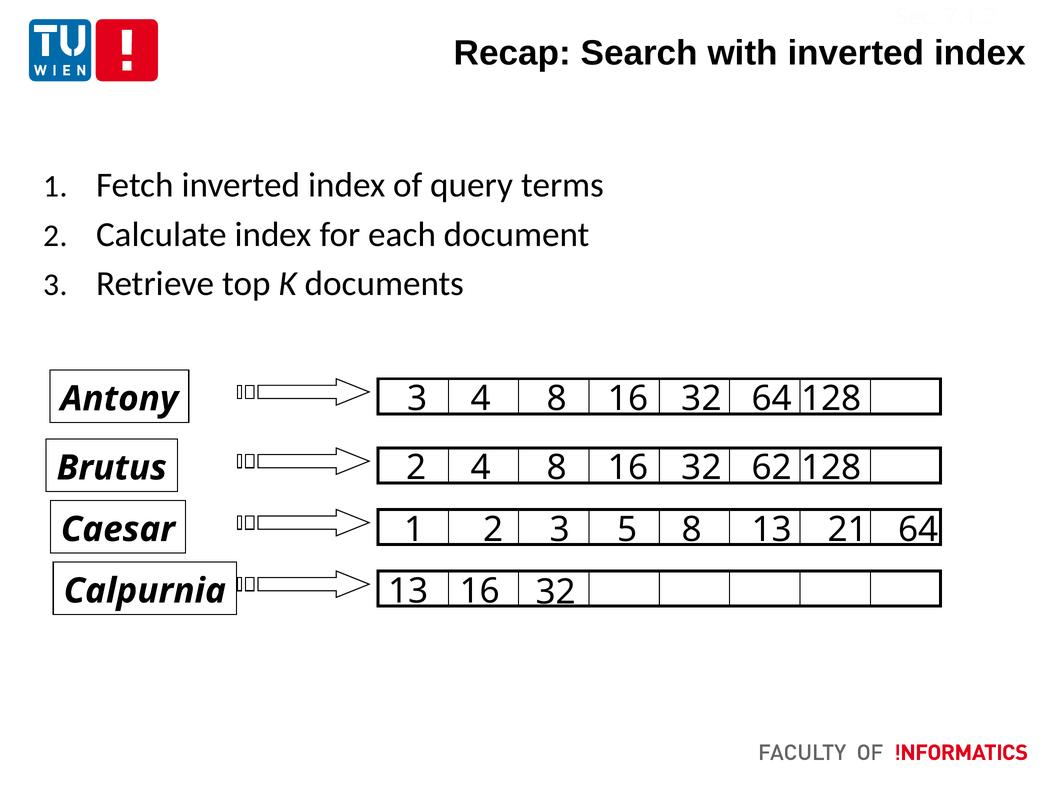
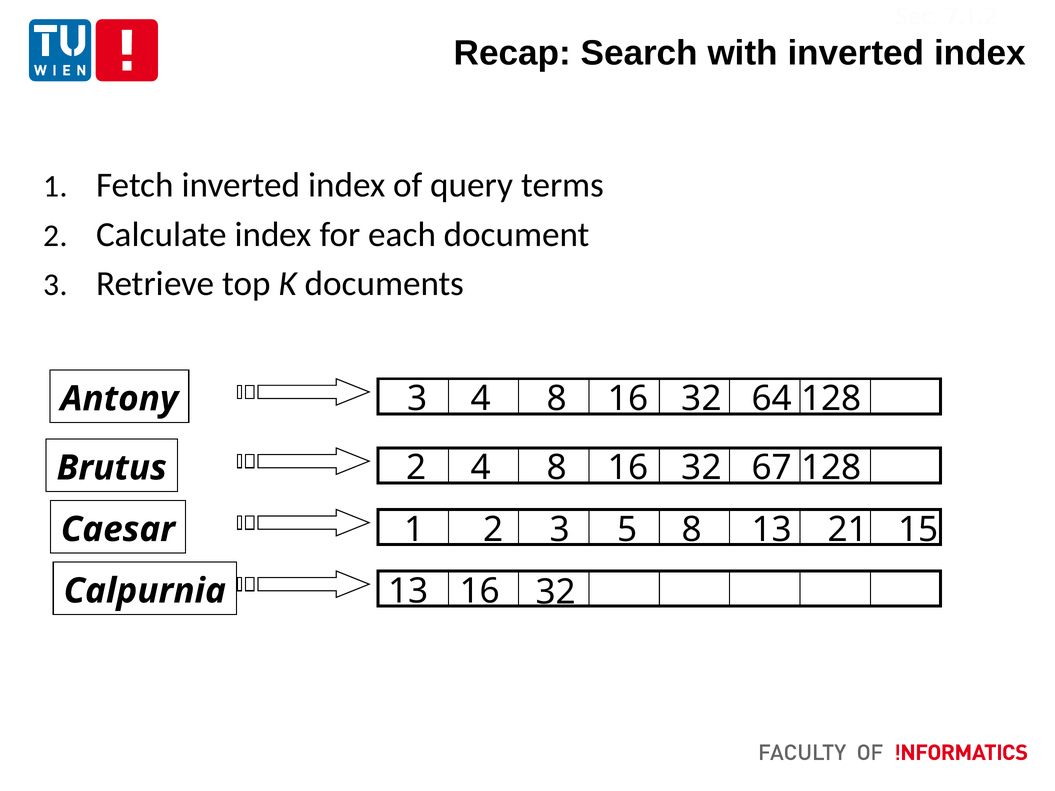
62: 62 -> 67
21 64: 64 -> 15
